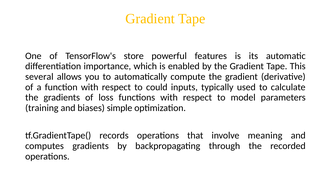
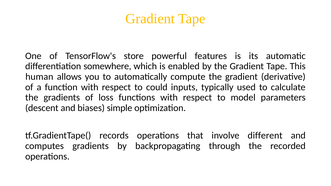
importance: importance -> somewhere
several: several -> human
training: training -> descent
meaning: meaning -> different
